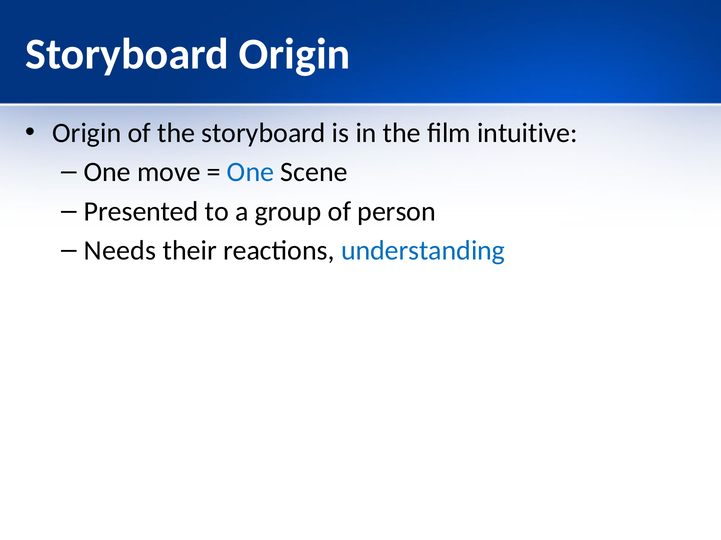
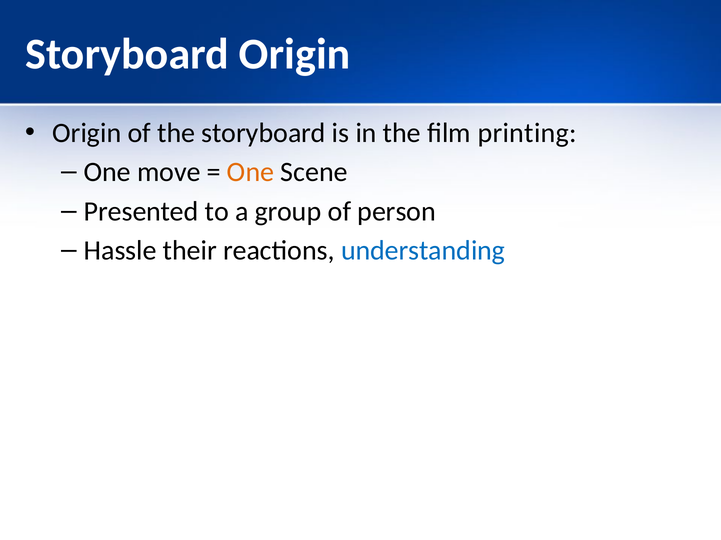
intuitive: intuitive -> printing
One at (251, 172) colour: blue -> orange
Needs: Needs -> Hassle
